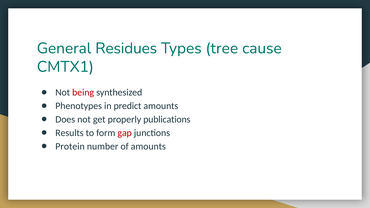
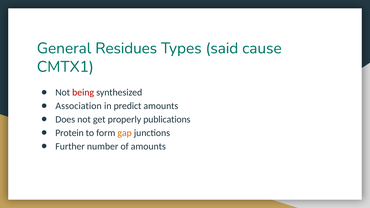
tree: tree -> said
Phenotypes: Phenotypes -> Association
Results: Results -> Protein
gap colour: red -> orange
Protein: Protein -> Further
